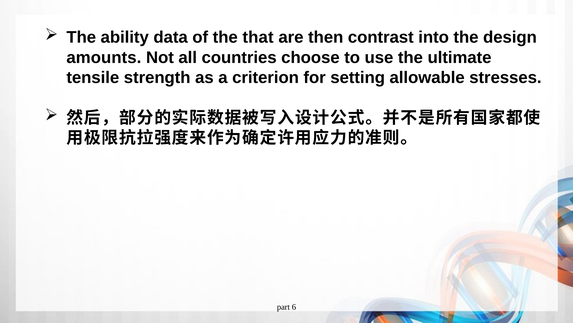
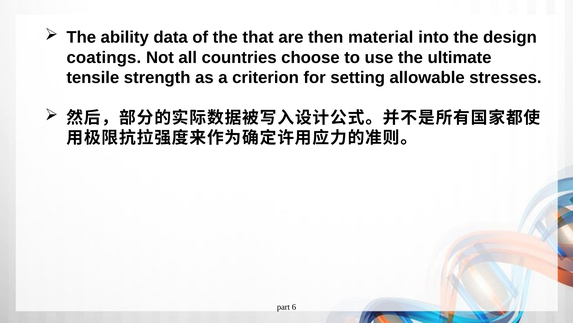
contrast: contrast -> material
amounts: amounts -> coatings
